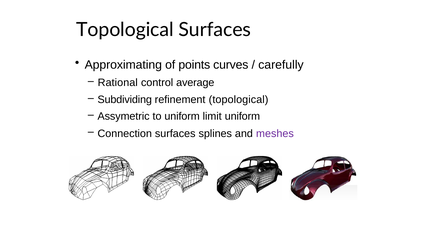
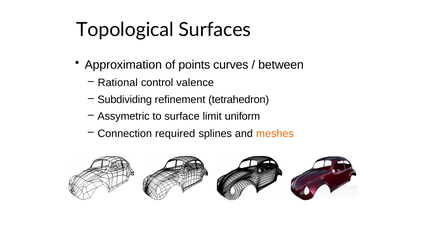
Approximating: Approximating -> Approximation
carefully: carefully -> between
average: average -> valence
refinement topological: topological -> tetrahedron
to uniform: uniform -> surface
Connection surfaces: surfaces -> required
meshes colour: purple -> orange
